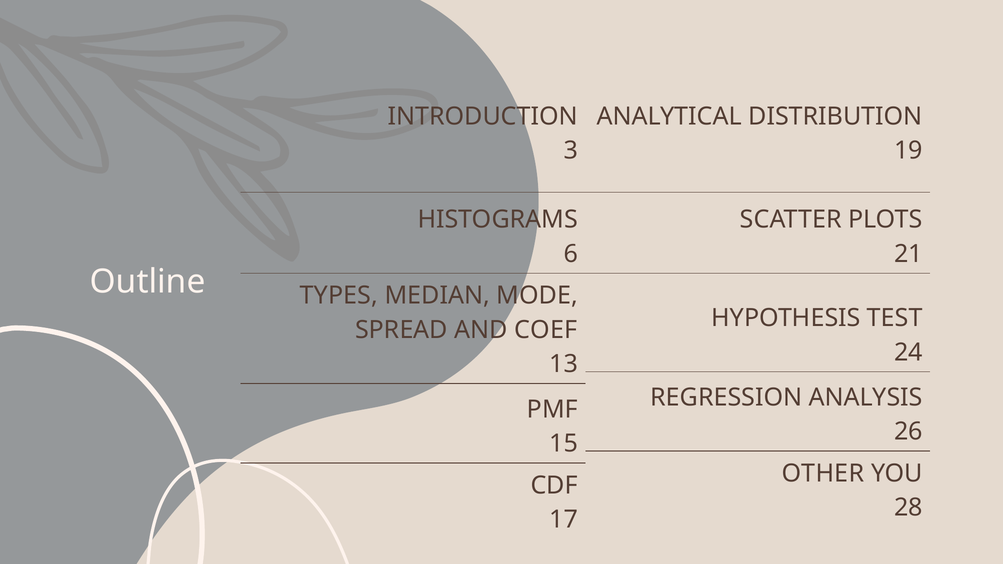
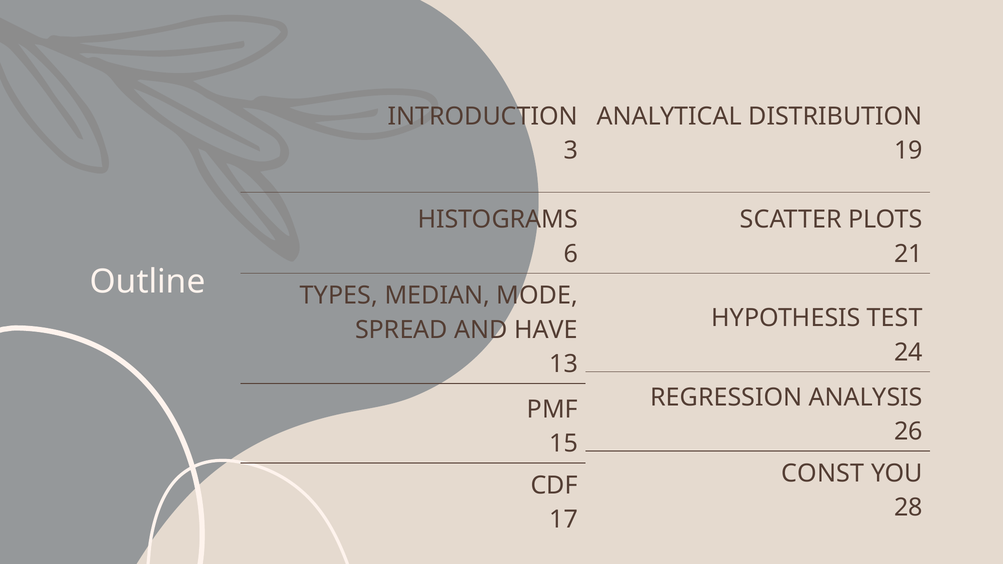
COEF: COEF -> HAVE
OTHER: OTHER -> CONST
